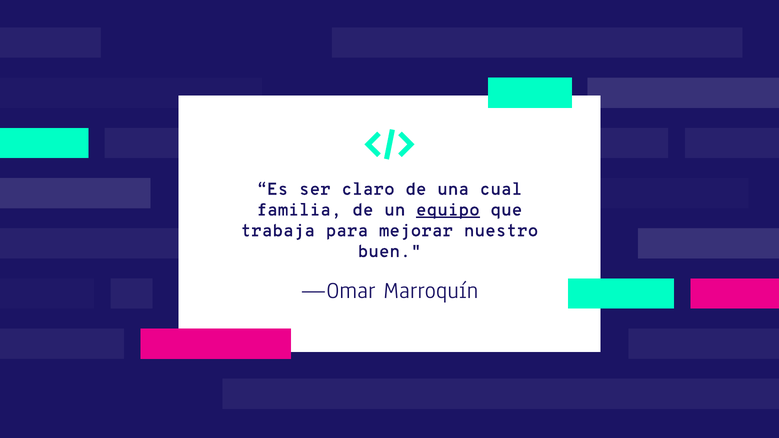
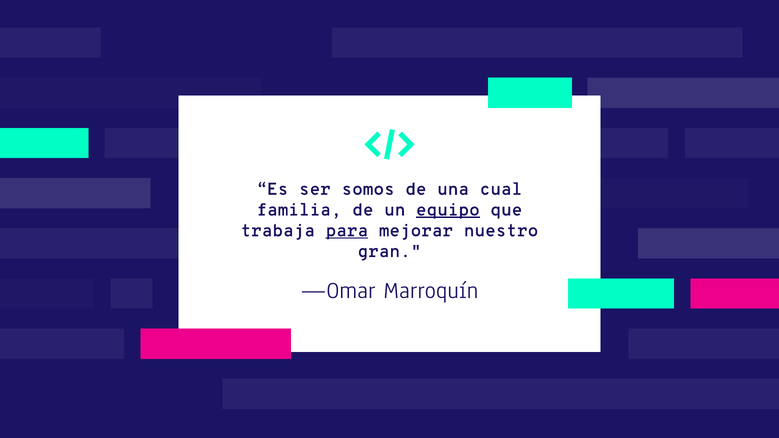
claro: claro -> somos
para underline: none -> present
buen: buen -> gran
